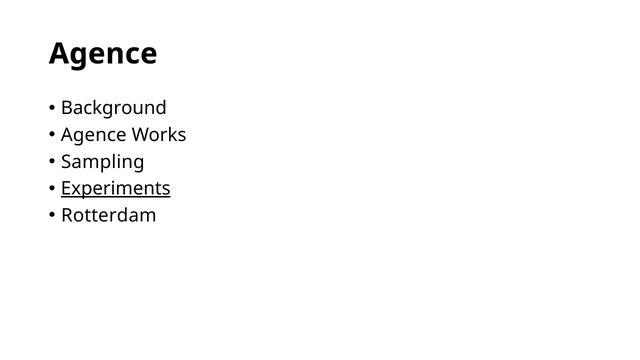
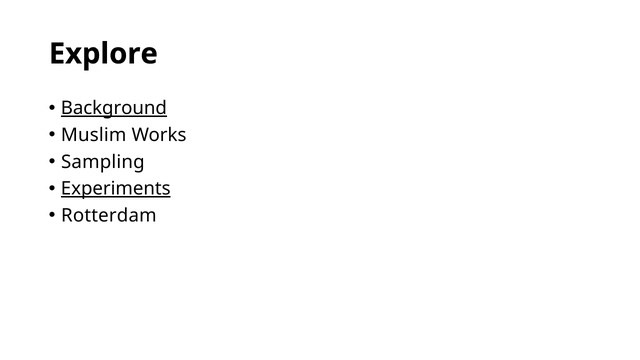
Agence at (103, 54): Agence -> Explore
Background underline: none -> present
Agence at (94, 135): Agence -> Muslim
